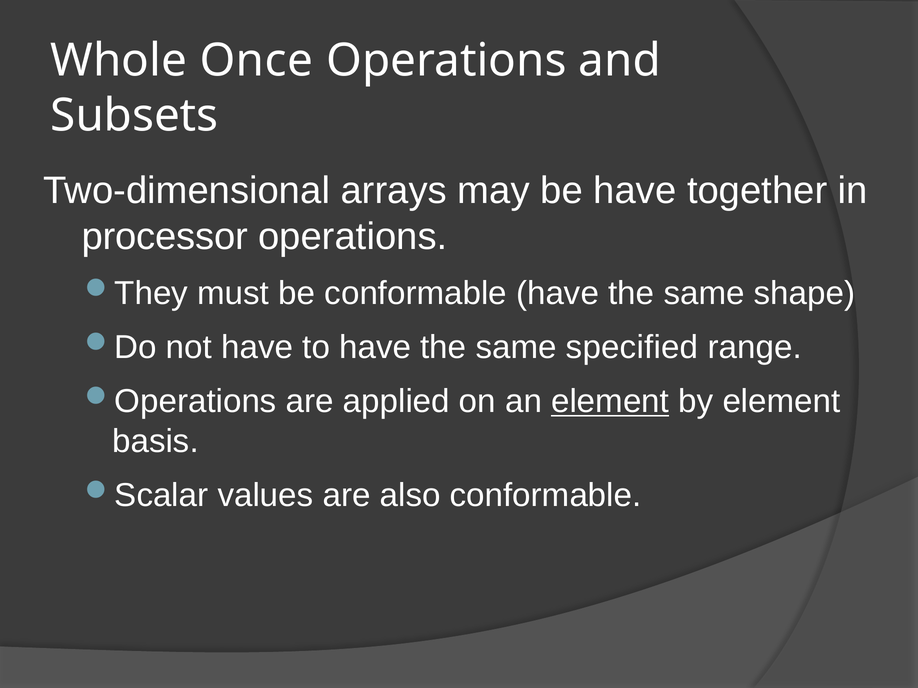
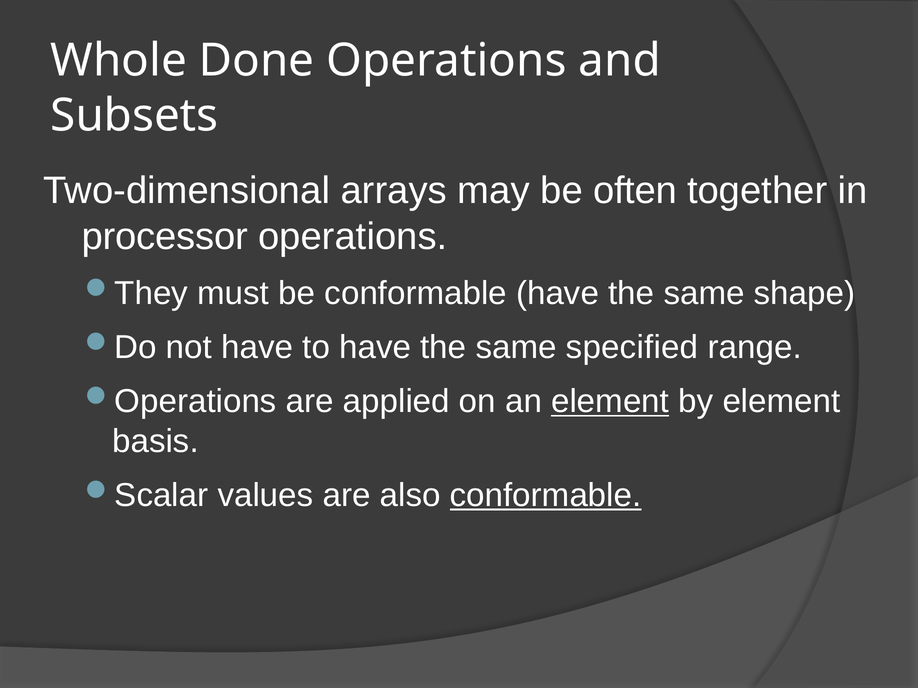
Once: Once -> Done
be have: have -> often
conformable at (546, 496) underline: none -> present
